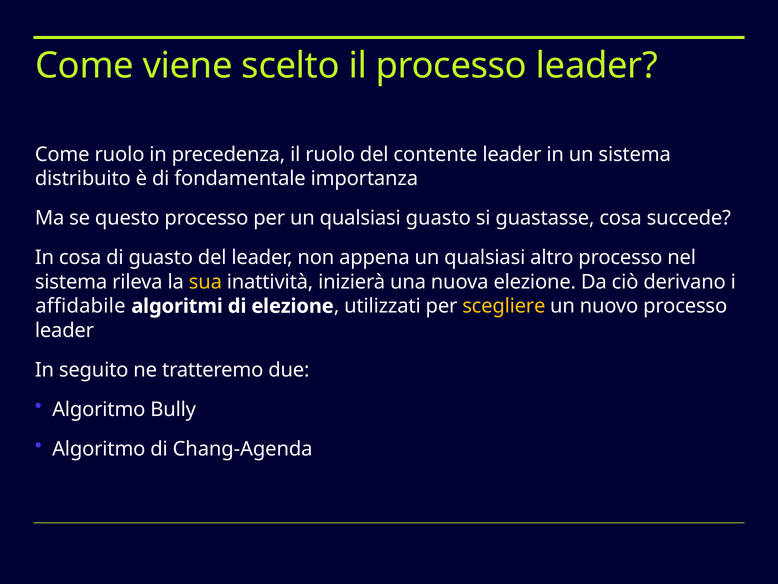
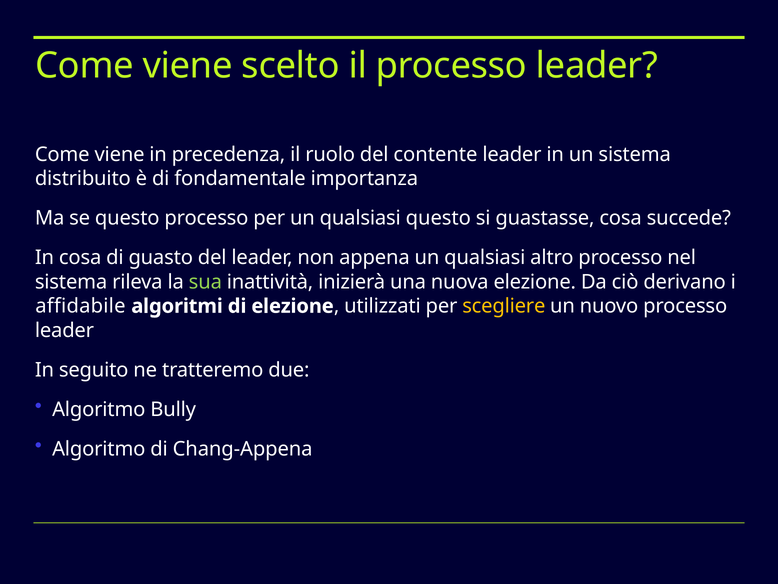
ruolo at (120, 154): ruolo -> viene
qualsiasi guasto: guasto -> questo
sua colour: yellow -> light green
Chang-Agenda: Chang-Agenda -> Chang-Appena
